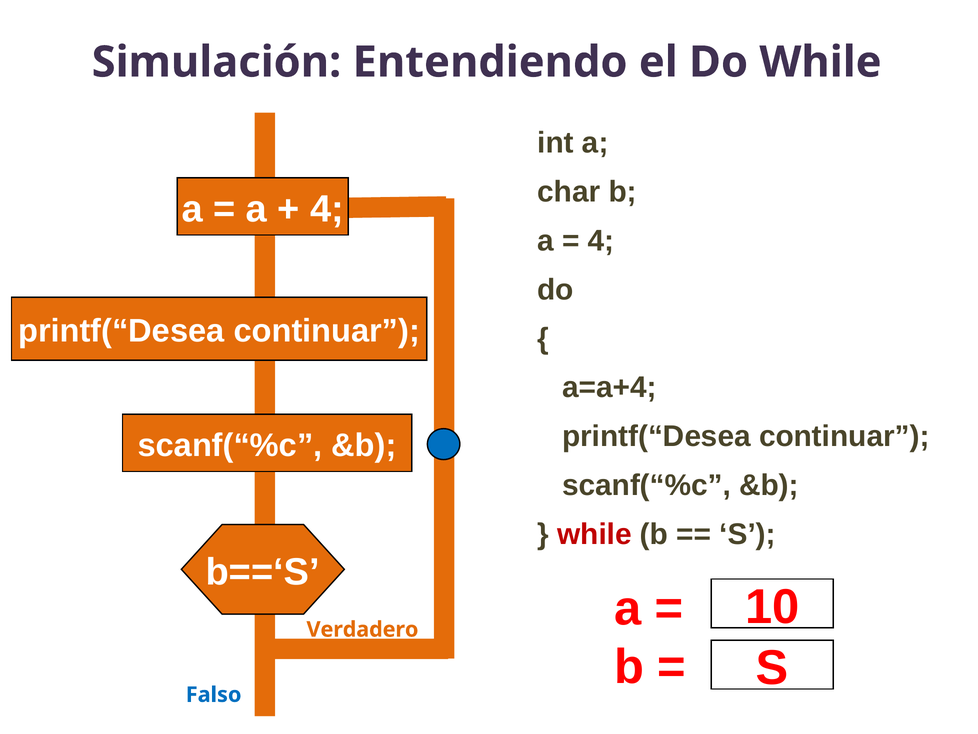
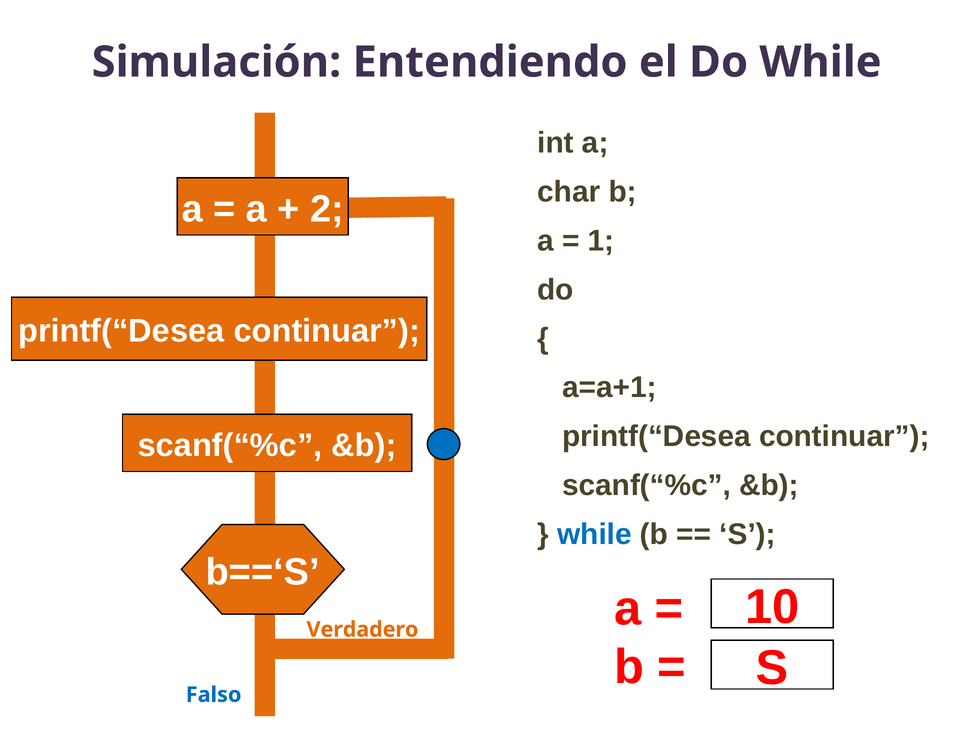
4 at (327, 209): 4 -> 2
4 at (601, 241): 4 -> 1
a=a+4: a=a+4 -> a=a+1
while at (594, 534) colour: red -> blue
